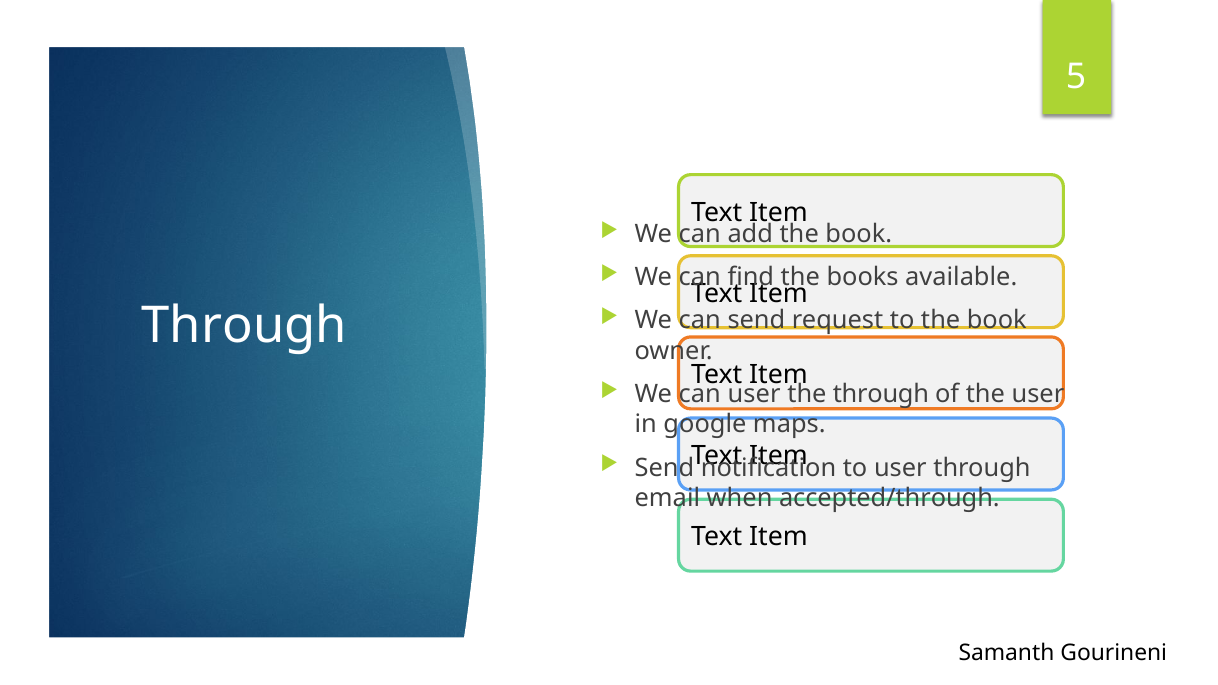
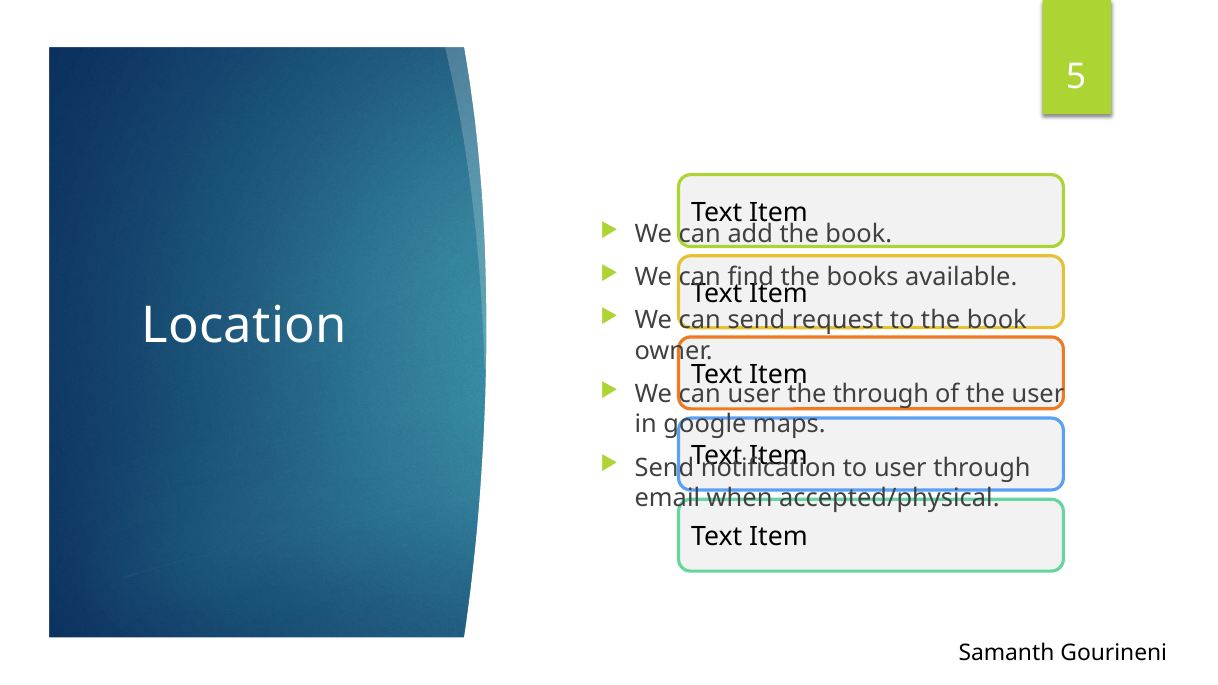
Through at (244, 326): Through -> Location
accepted/through: accepted/through -> accepted/physical
